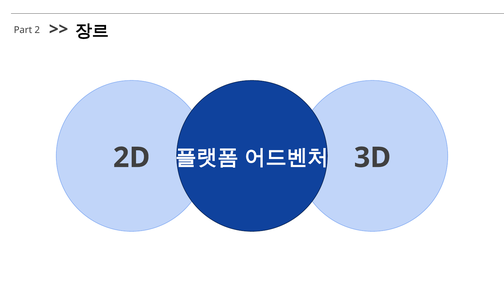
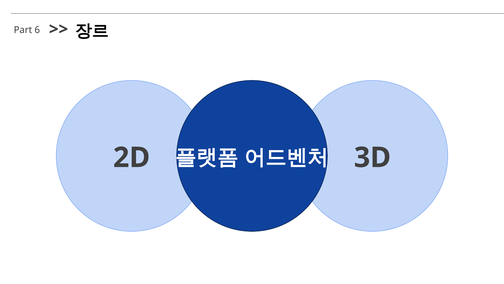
2: 2 -> 6
